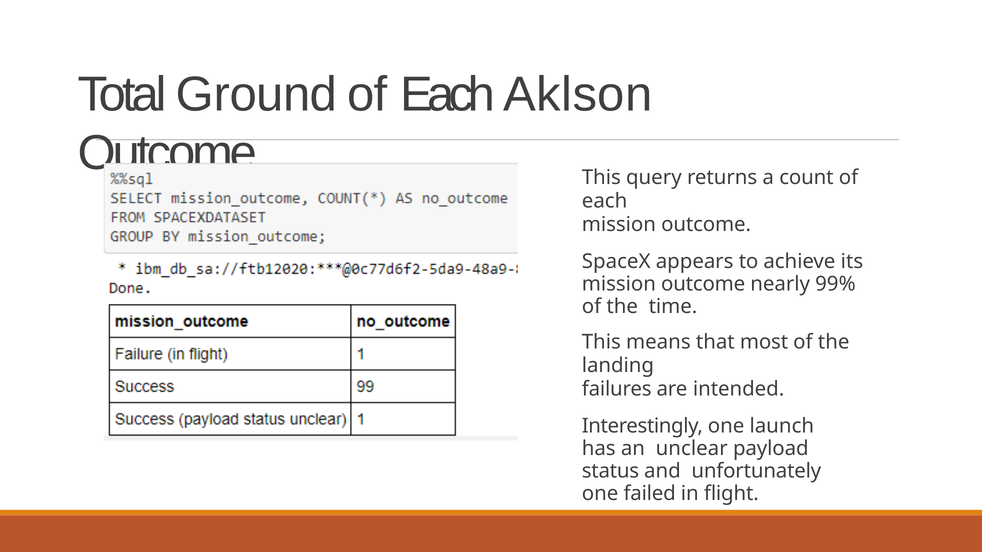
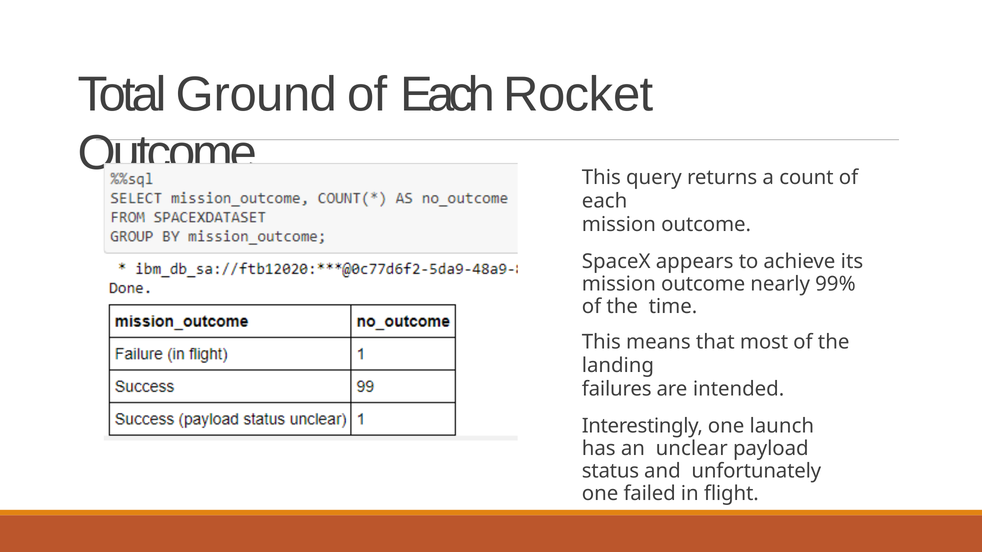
Aklson: Aklson -> Rocket
